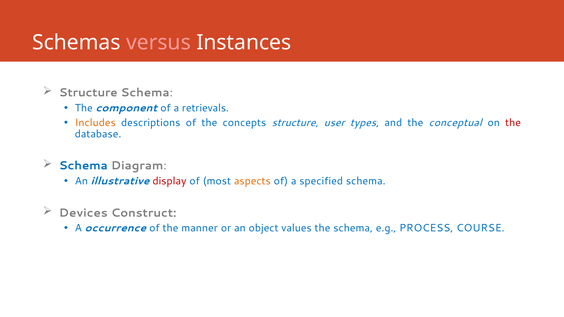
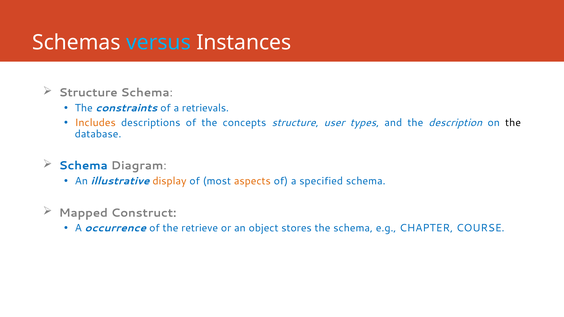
versus colour: pink -> light blue
component: component -> constraints
conceptual: conceptual -> description
the at (513, 123) colour: red -> black
display colour: red -> orange
Devices: Devices -> Mapped
manner: manner -> retrieve
values: values -> stores
PROCESS: PROCESS -> CHAPTER
